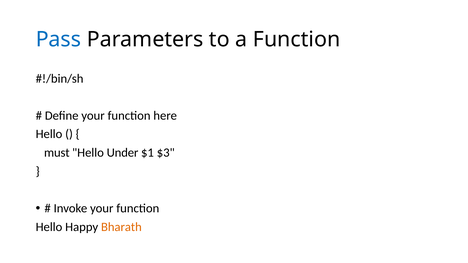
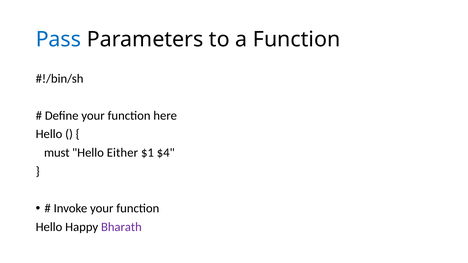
Under: Under -> Either
$3: $3 -> $4
Bharath colour: orange -> purple
